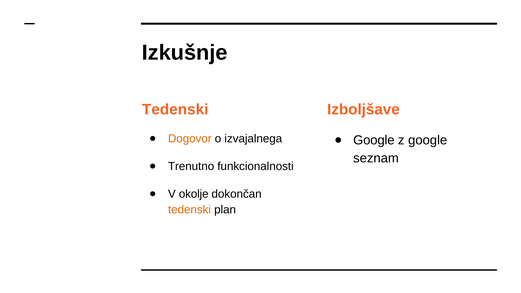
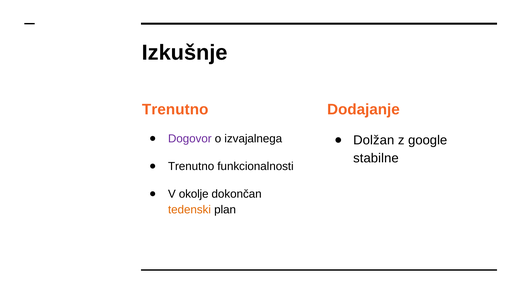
Tedenski at (175, 109): Tedenski -> Trenutno
Izboljšave: Izboljšave -> Dodajanje
Dogovor colour: orange -> purple
Google at (374, 140): Google -> Dolžan
seznam: seznam -> stabilne
